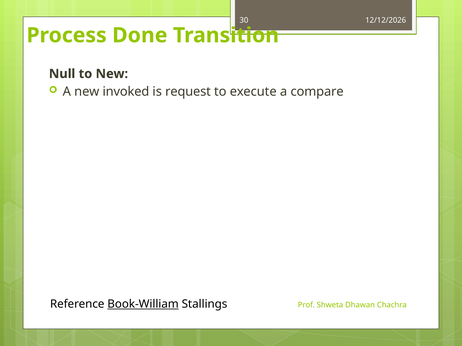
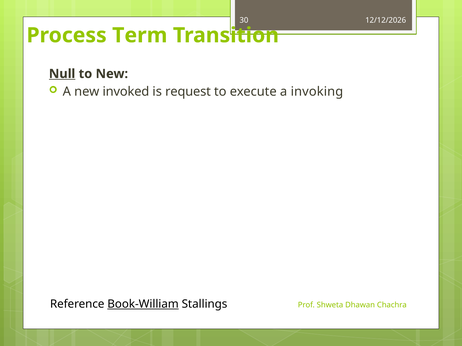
Done: Done -> Term
Null underline: none -> present
compare: compare -> invoking
